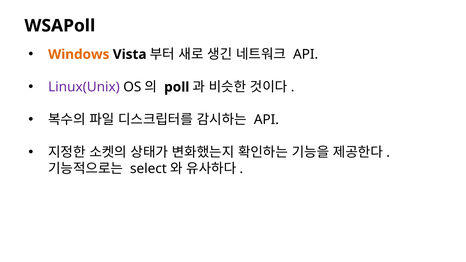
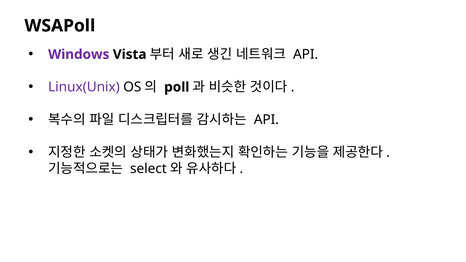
Windows colour: orange -> purple
